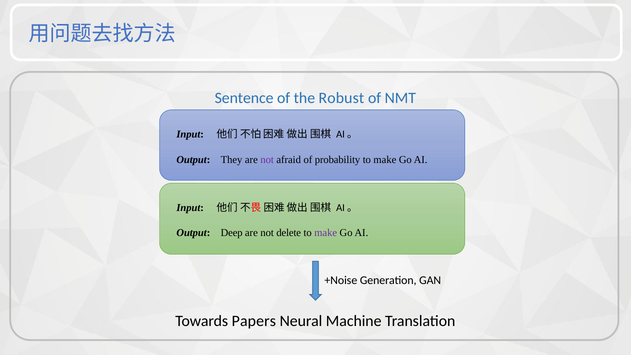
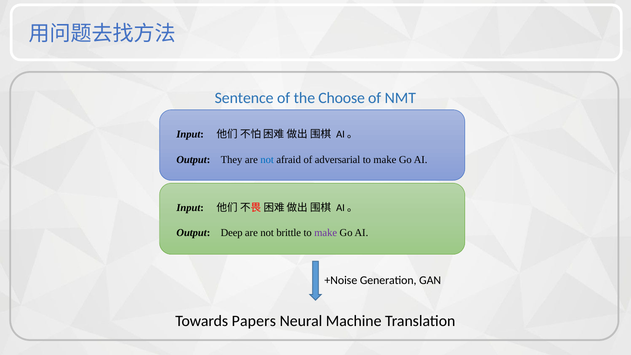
Robust: Robust -> Choose
not at (267, 160) colour: purple -> blue
probability: probability -> adversarial
delete: delete -> brittle
